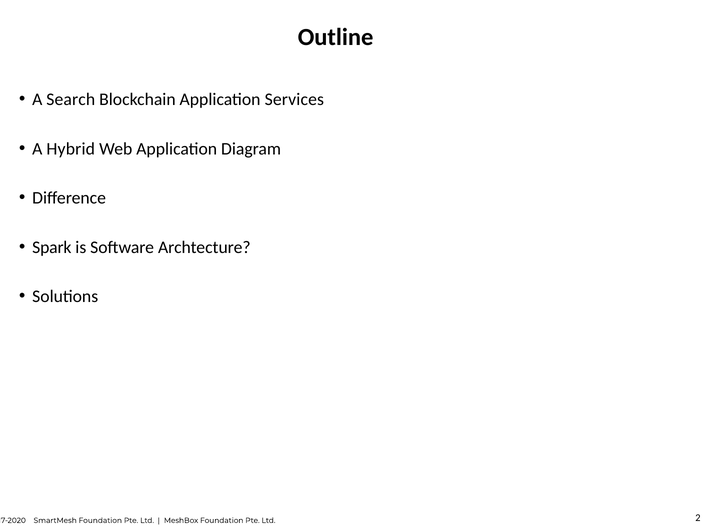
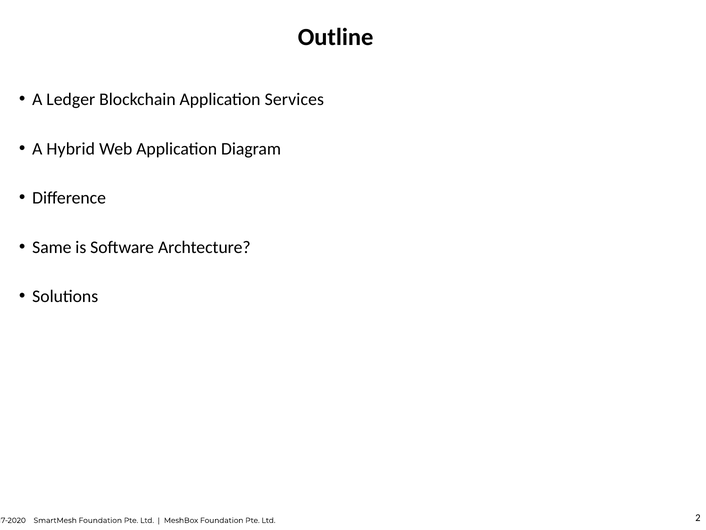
Search: Search -> Ledger
Spark: Spark -> Same
